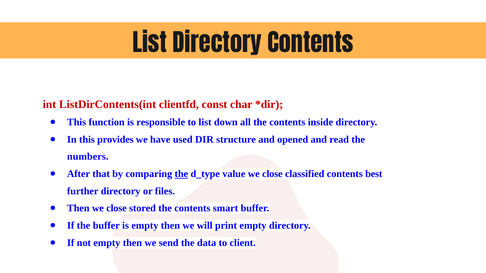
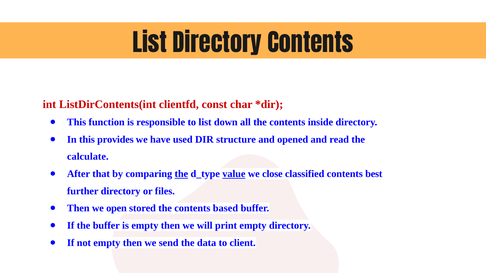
numbers: numbers -> calculate
value underline: none -> present
Then we close: close -> open
smart: smart -> based
